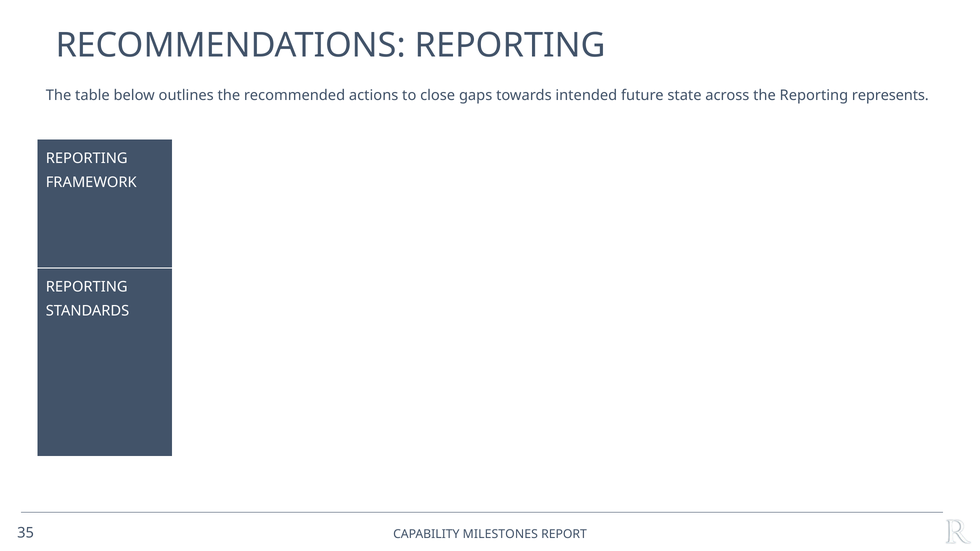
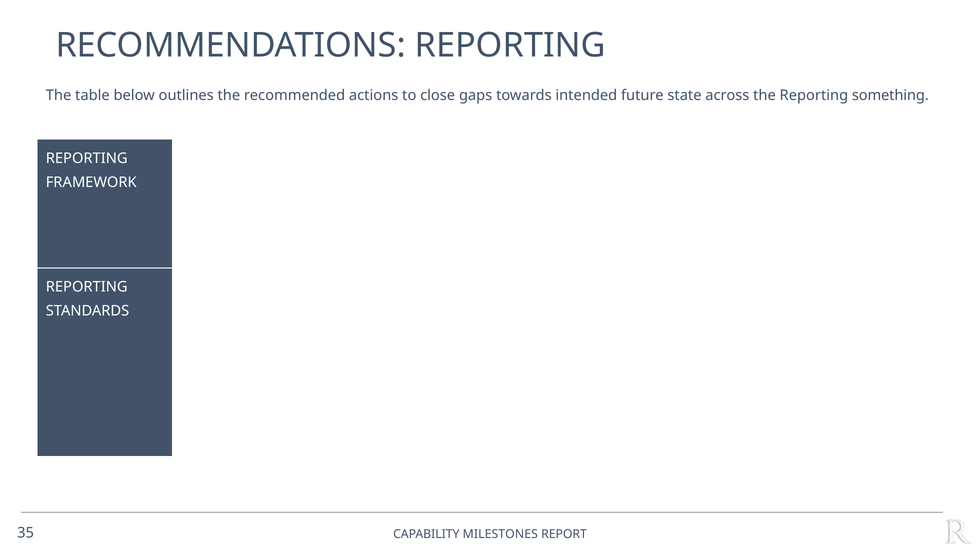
represents: represents -> something
